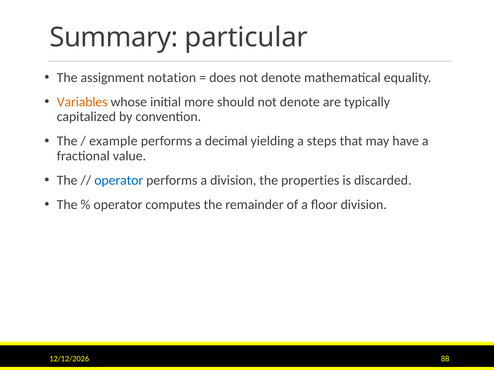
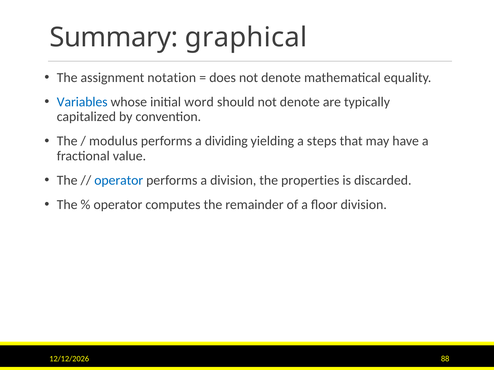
particular: particular -> graphical
Variables colour: orange -> blue
more: more -> word
example: example -> modulus
decimal: decimal -> dividing
